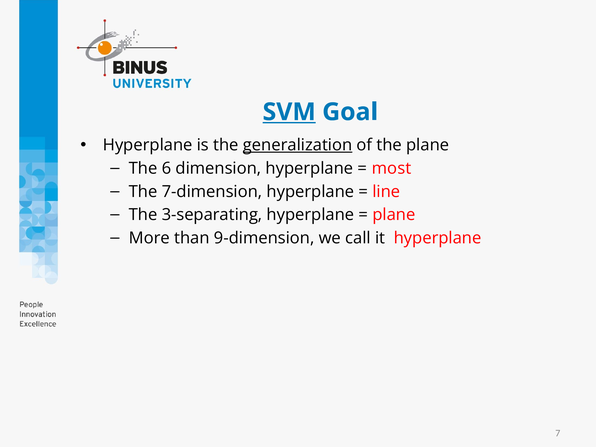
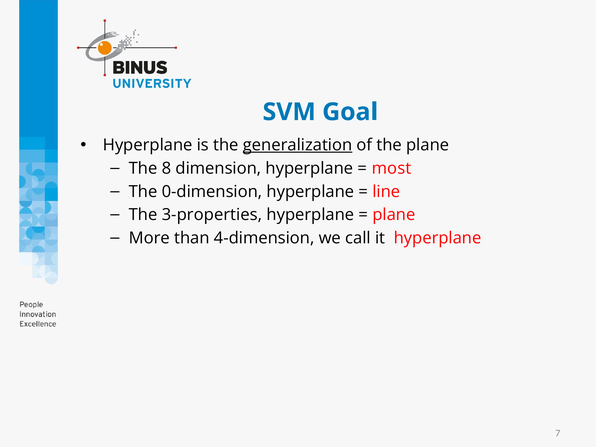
SVM underline: present -> none
6: 6 -> 8
7-dimension: 7-dimension -> 0-dimension
3-separating: 3-separating -> 3-properties
9-dimension: 9-dimension -> 4-dimension
